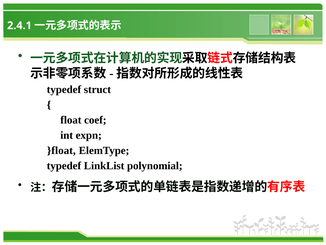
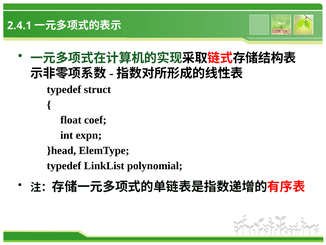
}float: }float -> }head
